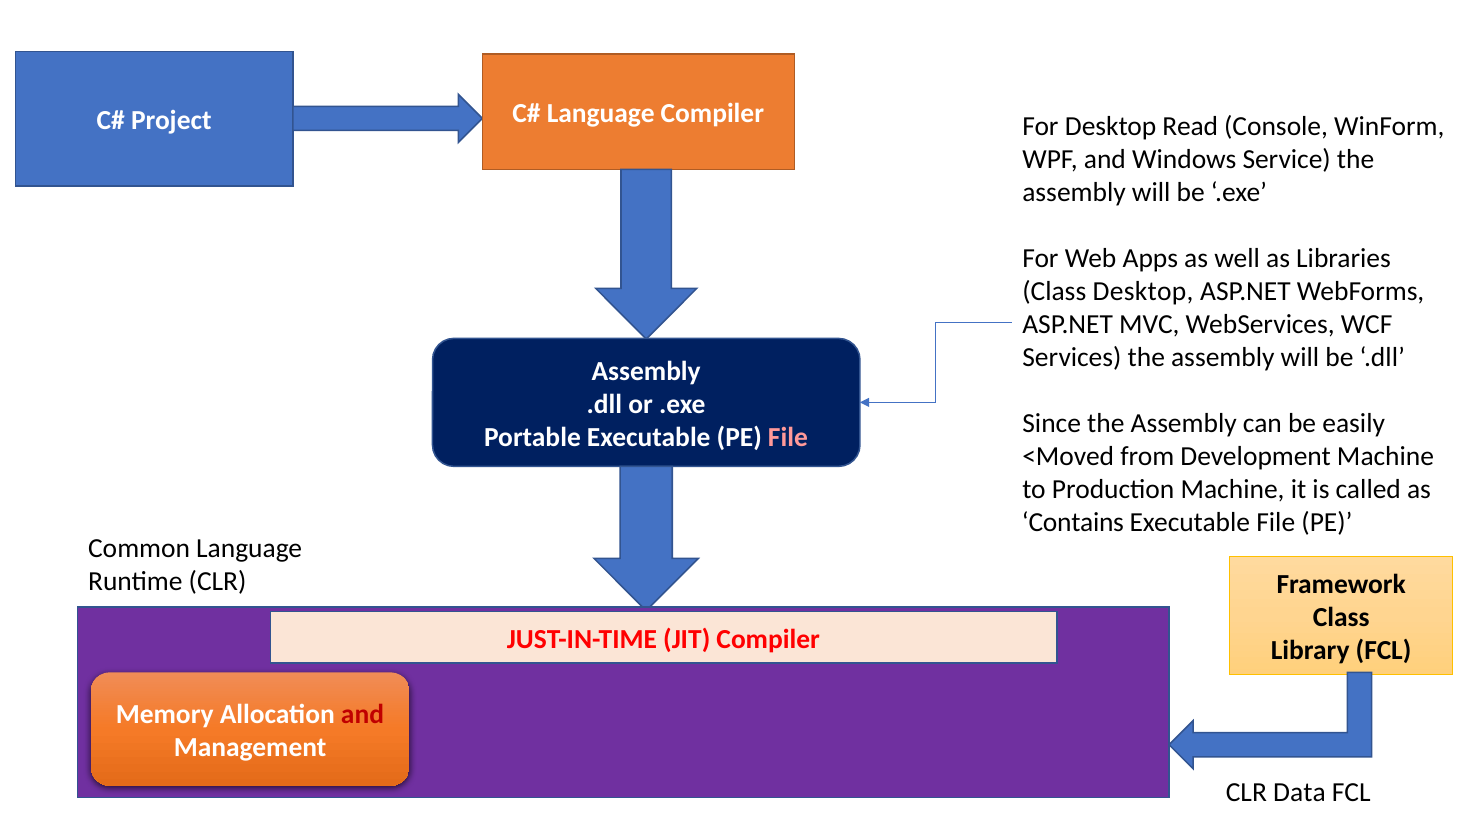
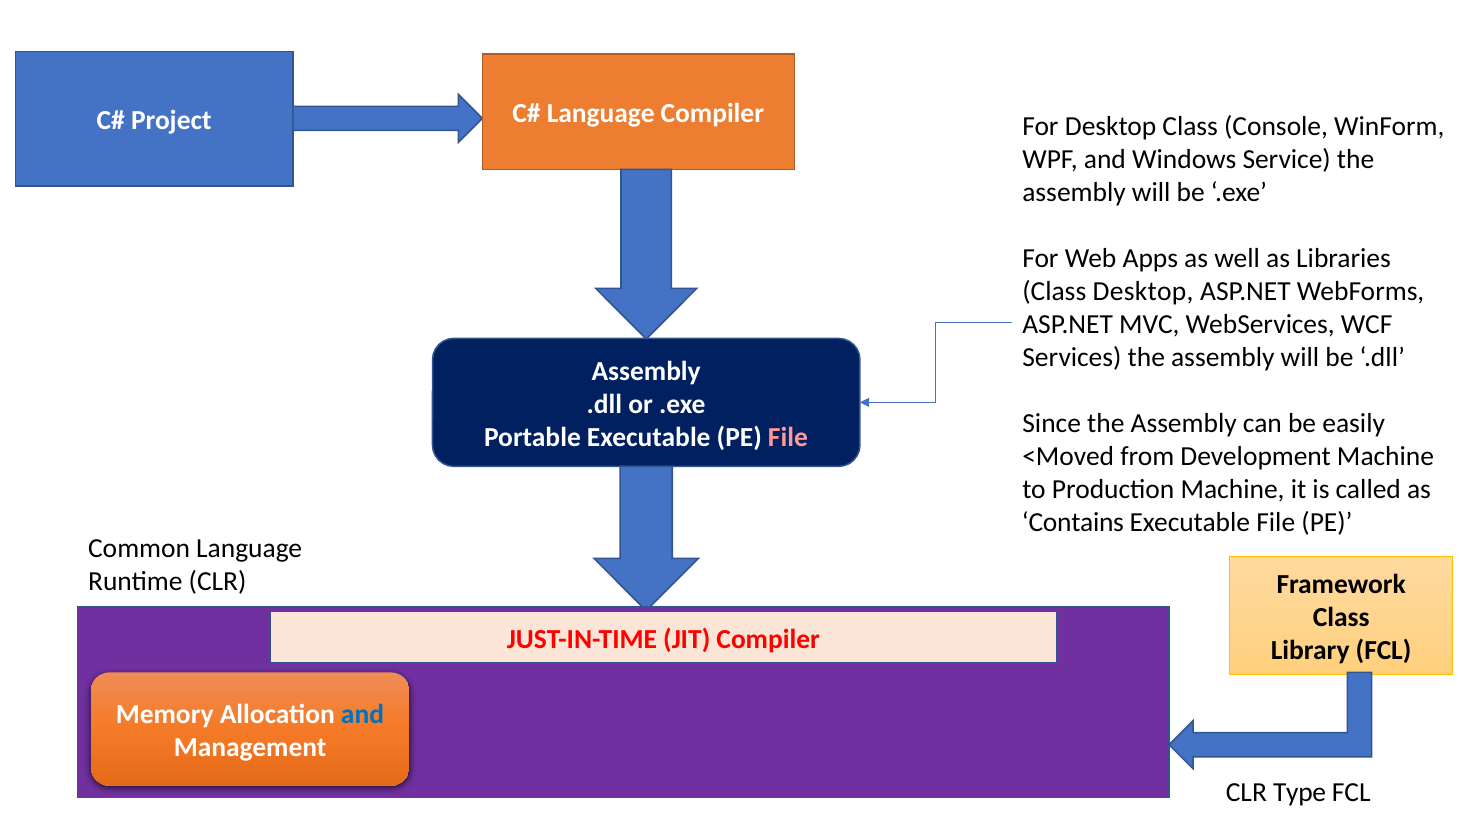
Desktop Read: Read -> Class
and at (363, 714) colour: red -> blue
Data: Data -> Type
